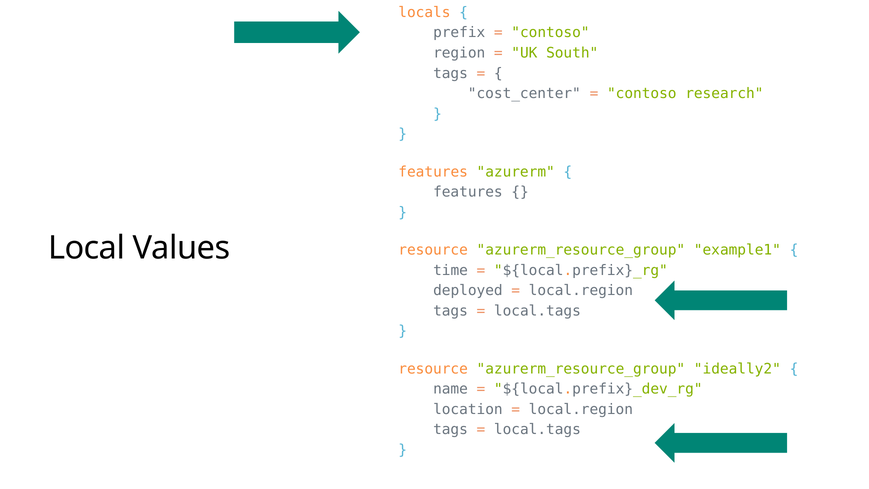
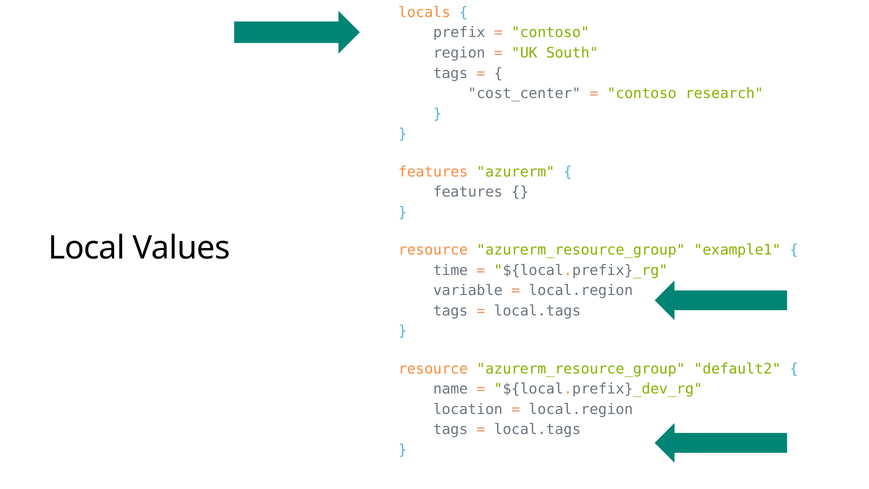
deployed: deployed -> variable
ideally2: ideally2 -> default2
